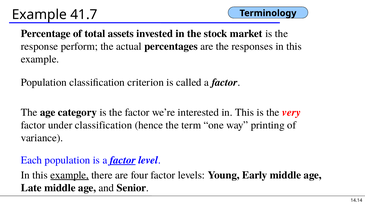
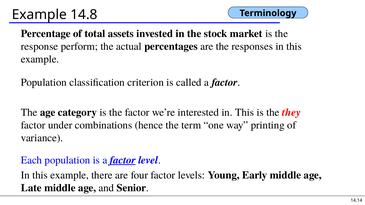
41.7: 41.7 -> 14.8
very: very -> they
under classification: classification -> combinations
example at (70, 175) underline: present -> none
